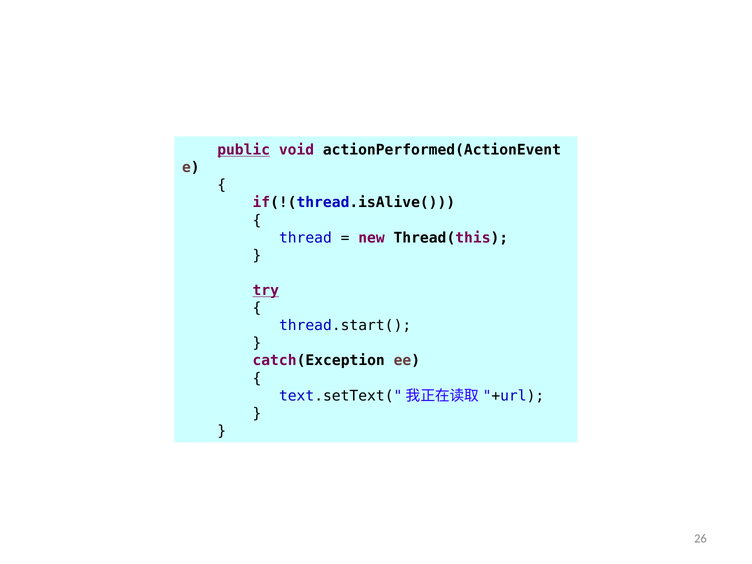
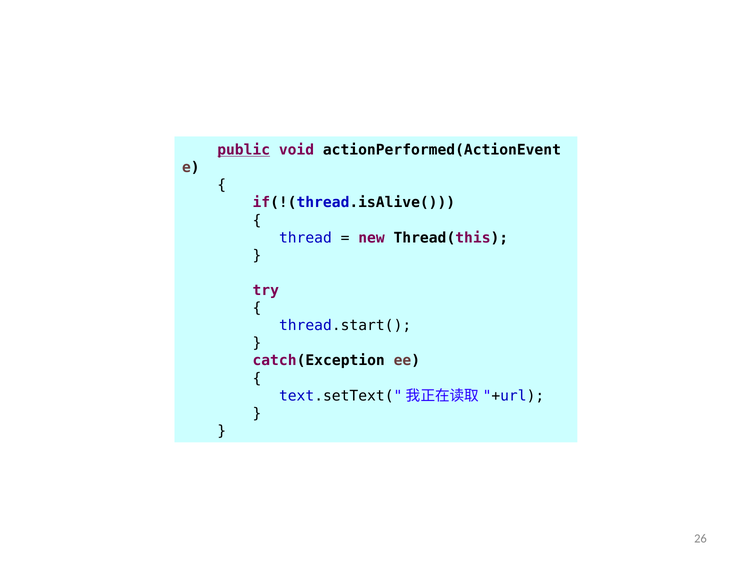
try underline: present -> none
